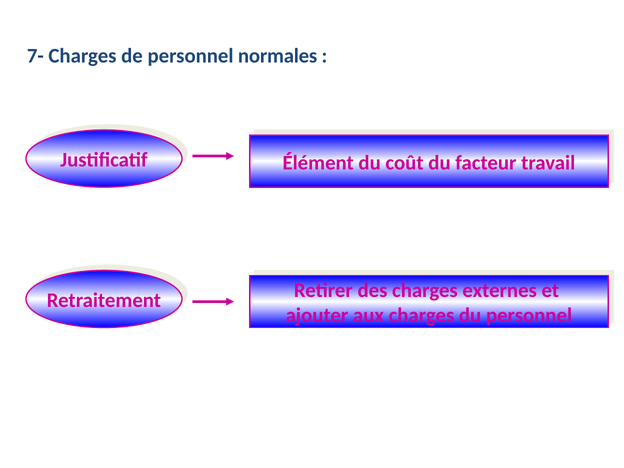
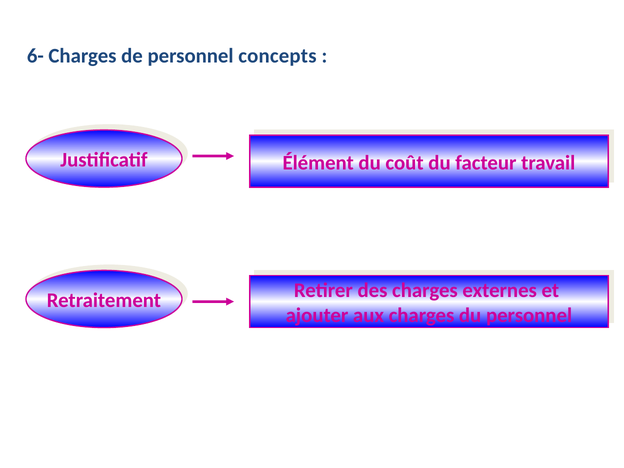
7-: 7- -> 6-
normales: normales -> concepts
